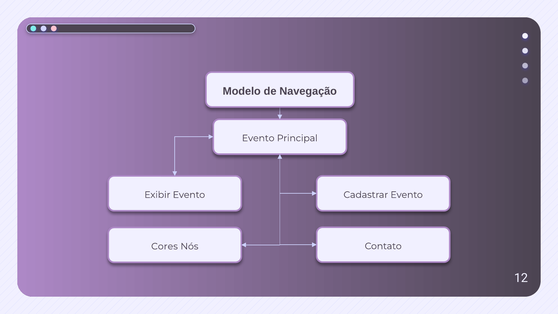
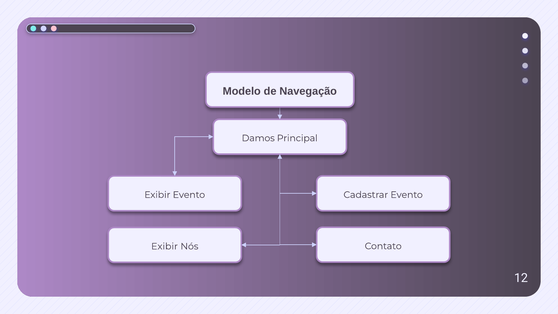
Evento at (258, 138): Evento -> Damos
Cores at (164, 246): Cores -> Exibir
